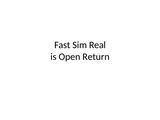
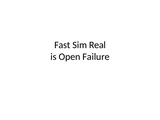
Return: Return -> Failure
